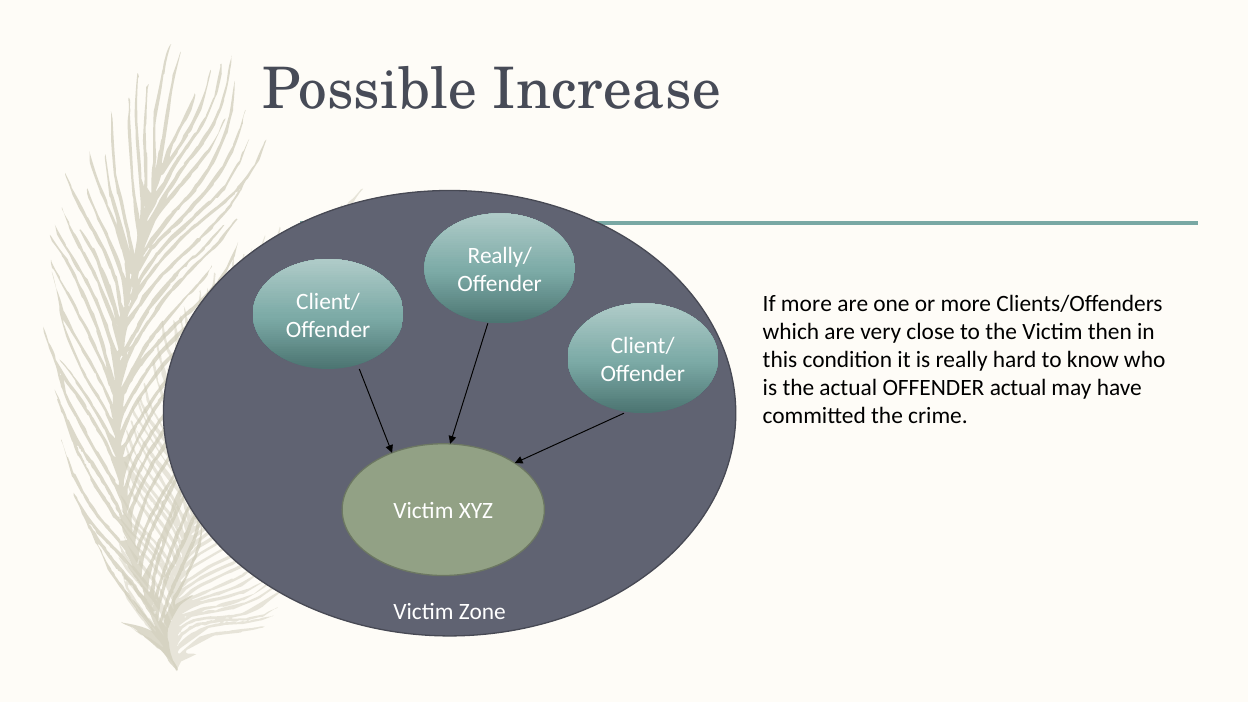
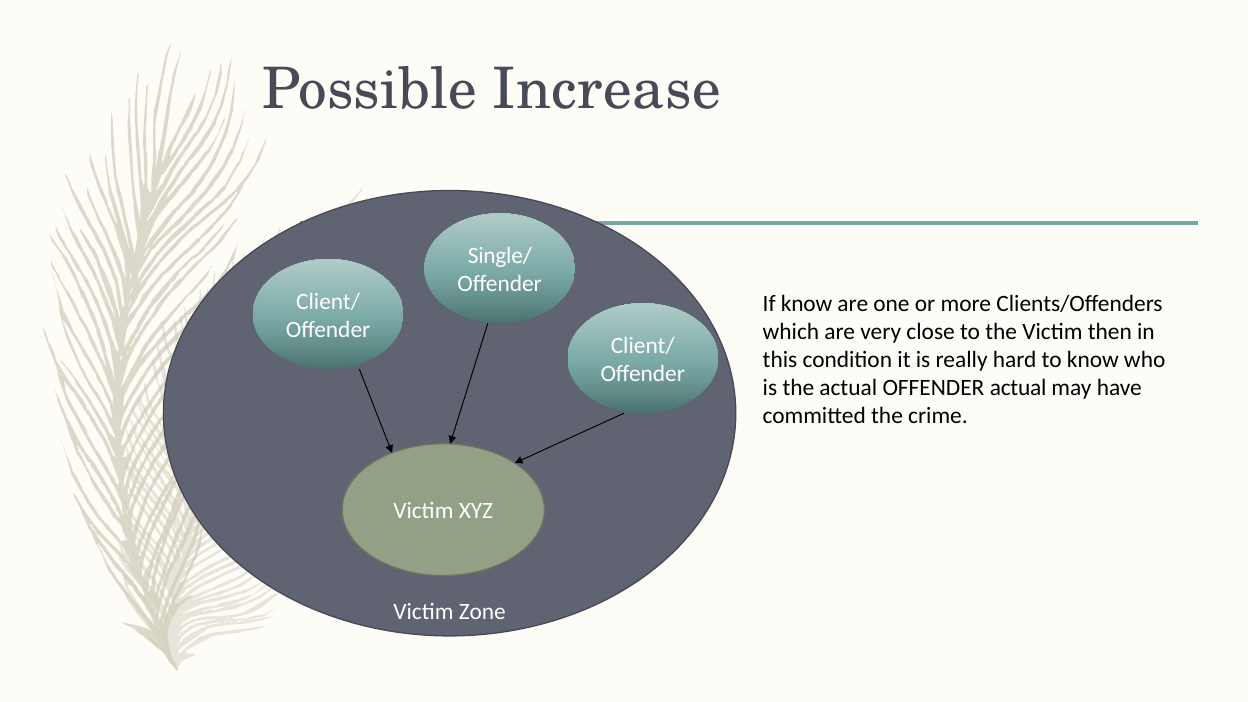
Really/: Really/ -> Single/
If more: more -> know
